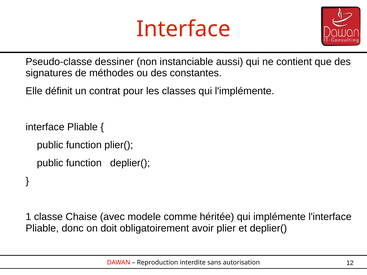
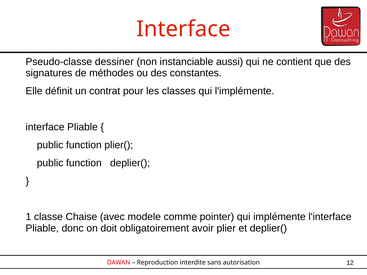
héritée: héritée -> pointer
